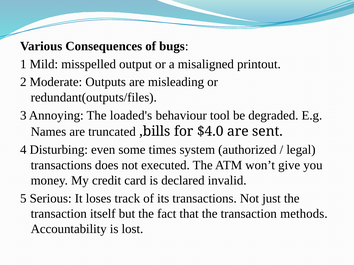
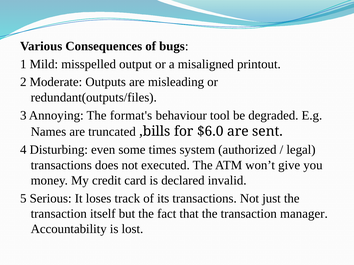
loaded's: loaded's -> format's
$4.0: $4.0 -> $6.0
methods: methods -> manager
